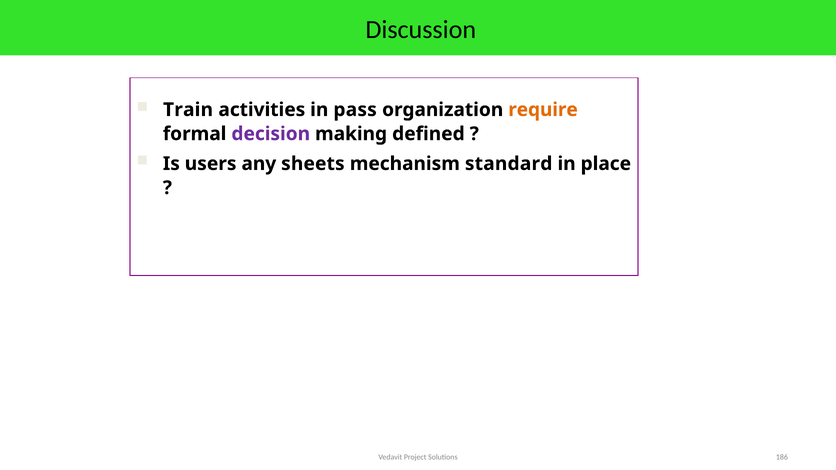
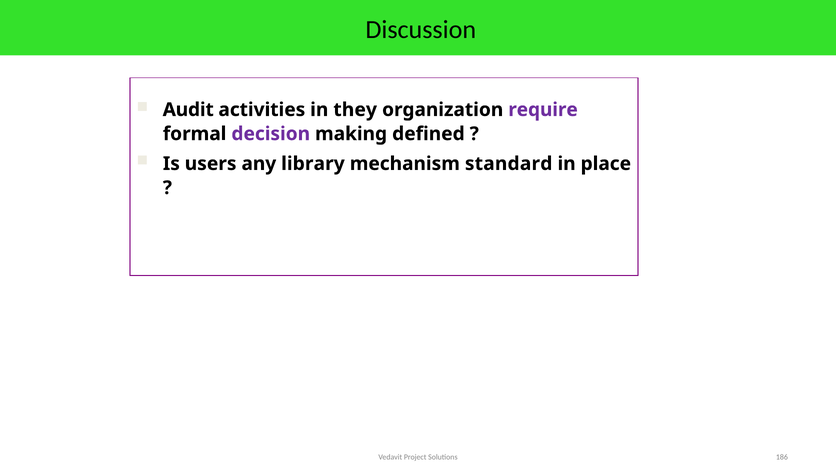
Train: Train -> Audit
pass: pass -> they
require colour: orange -> purple
sheets: sheets -> library
